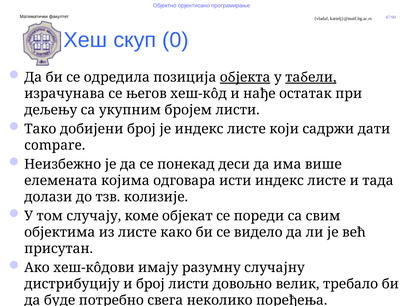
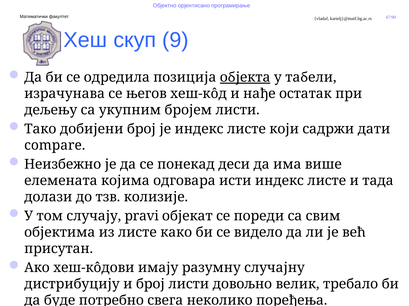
0: 0 -> 9
табели underline: present -> none
коме: коме -> pravi
